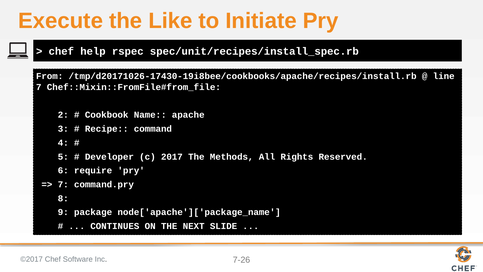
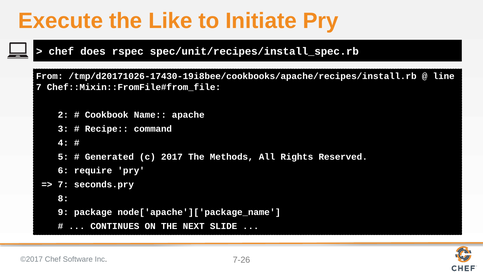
help: help -> does
Developer: Developer -> Generated
command.pry: command.pry -> seconds.pry
